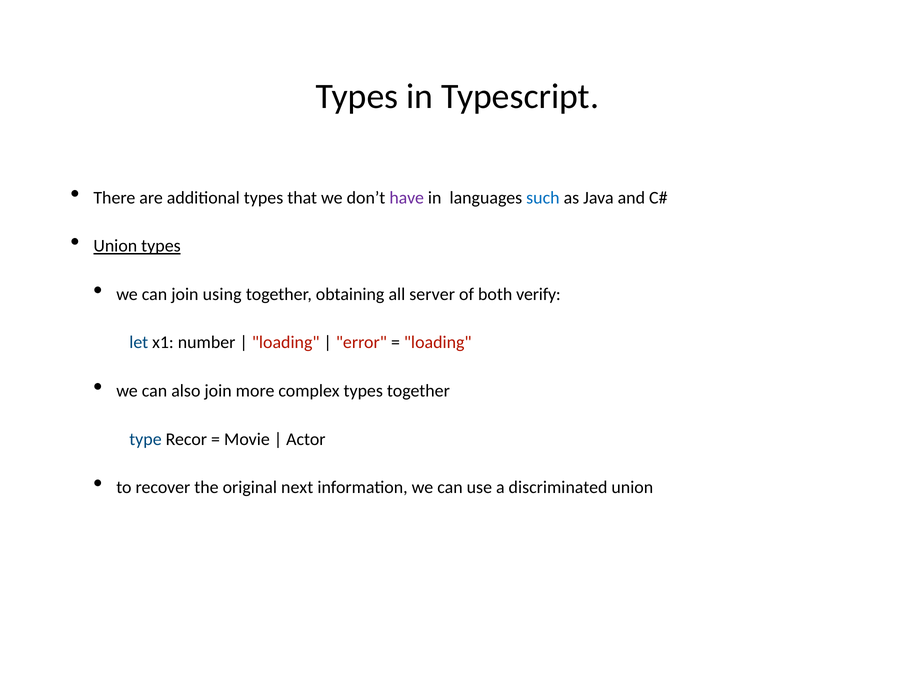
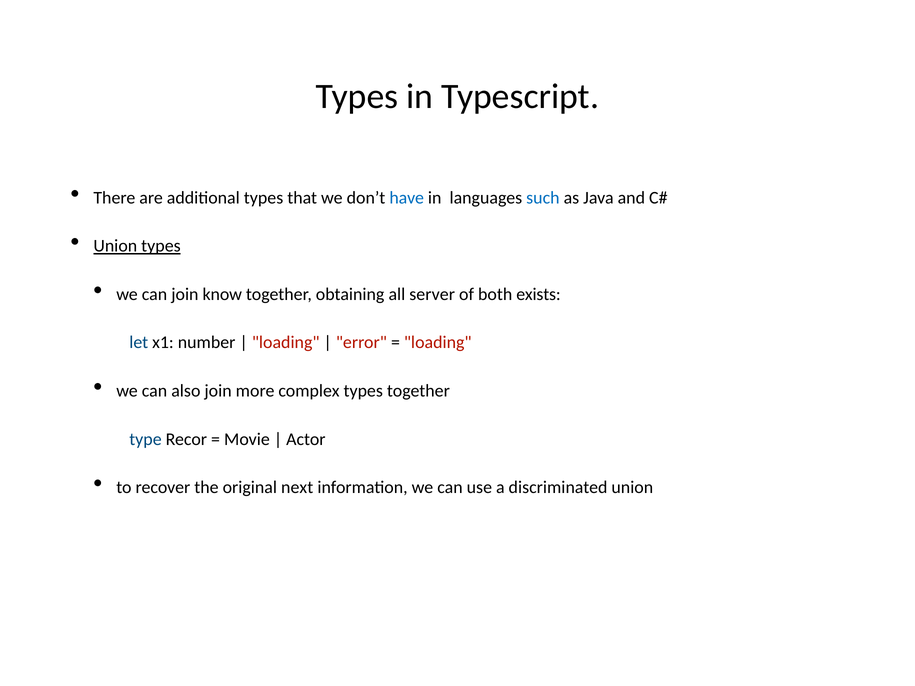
have colour: purple -> blue
using: using -> know
verify: verify -> exists
